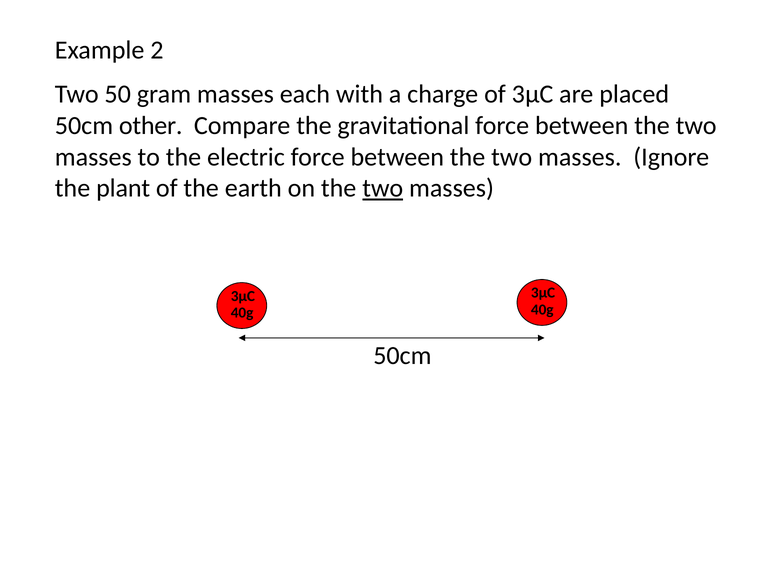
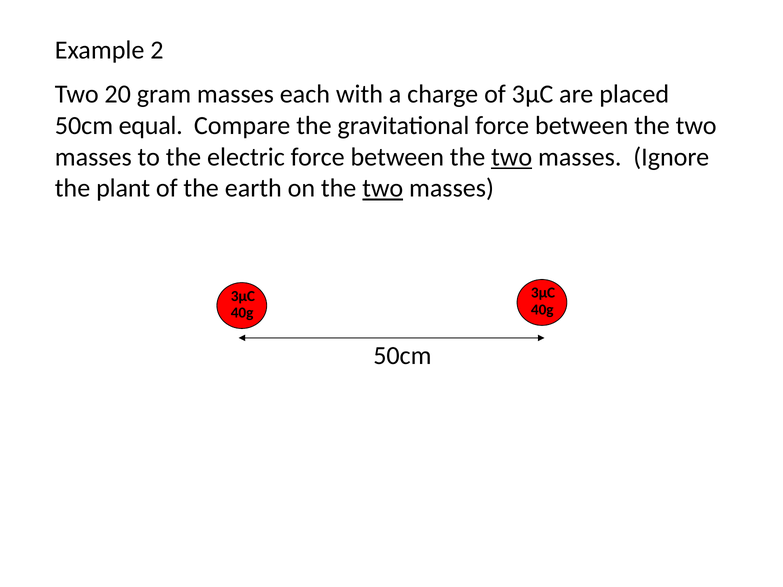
50: 50 -> 20
other: other -> equal
two at (512, 157) underline: none -> present
